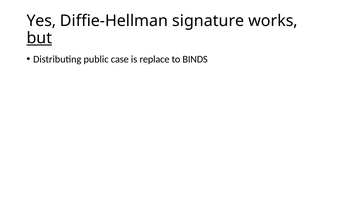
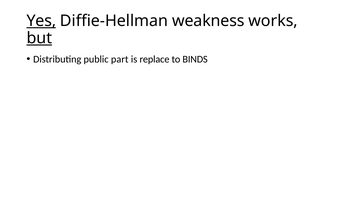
Yes underline: none -> present
signature: signature -> weakness
case: case -> part
